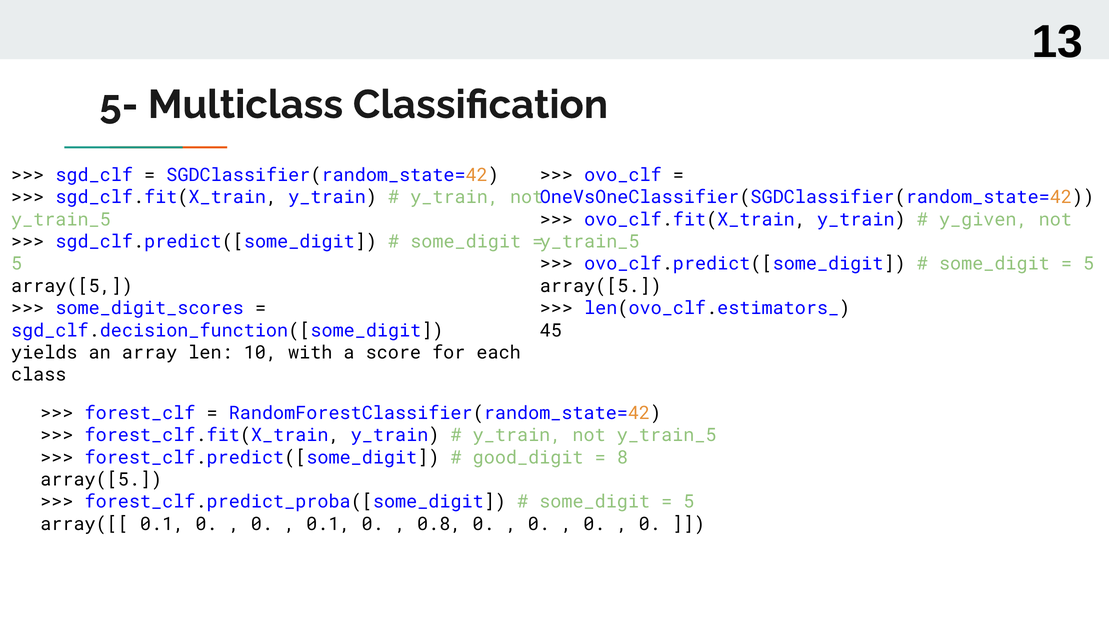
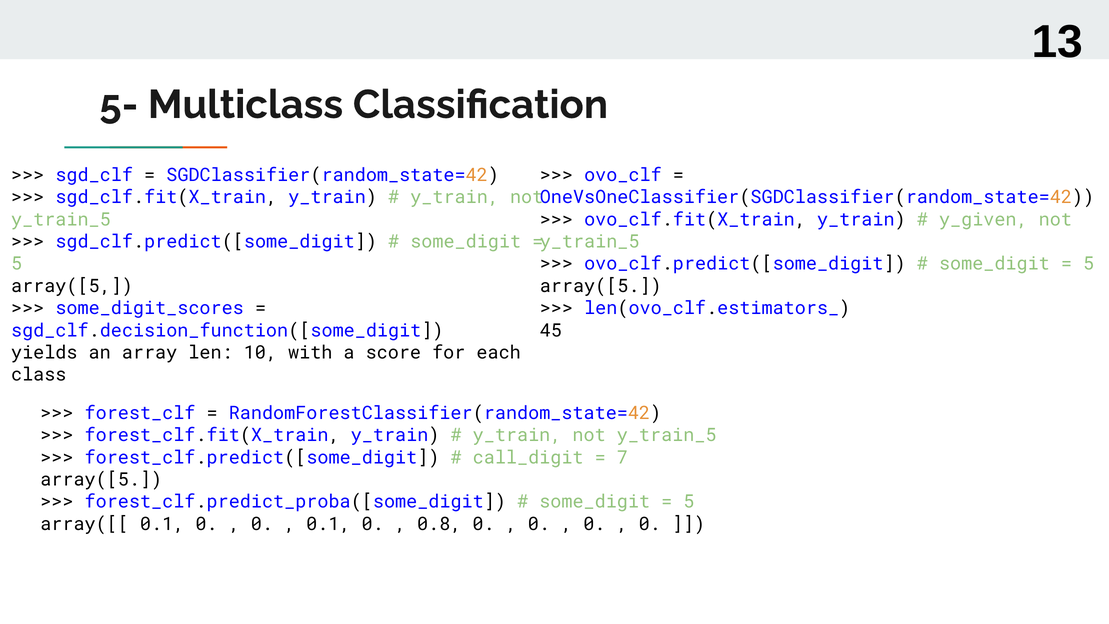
good_digit: good_digit -> call_digit
8: 8 -> 7
